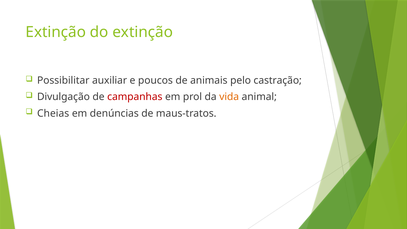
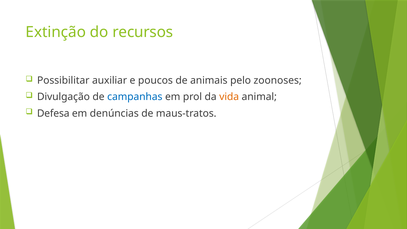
do extinção: extinção -> recursos
castração: castração -> zoonoses
campanhas colour: red -> blue
Cheias: Cheias -> Defesa
